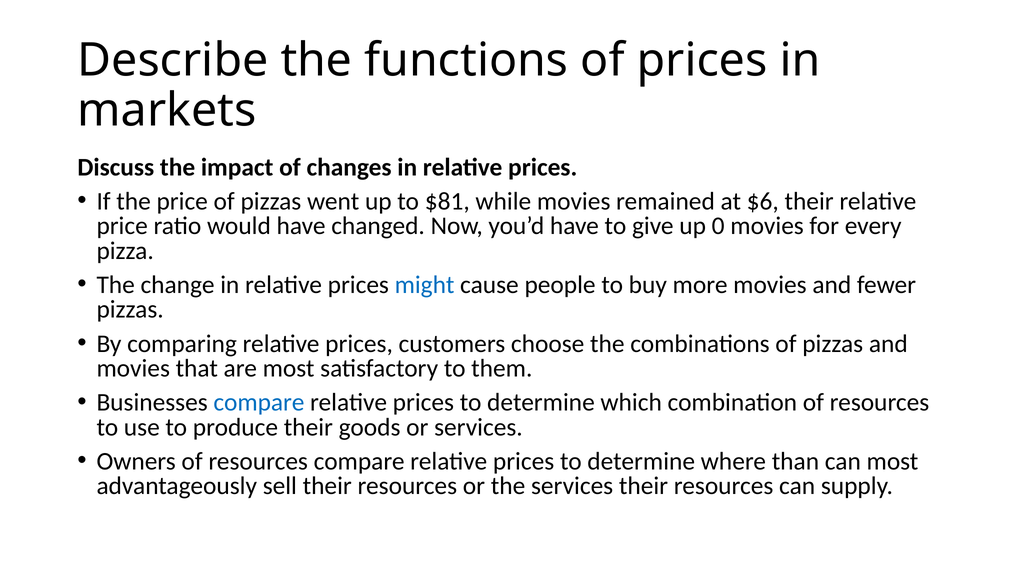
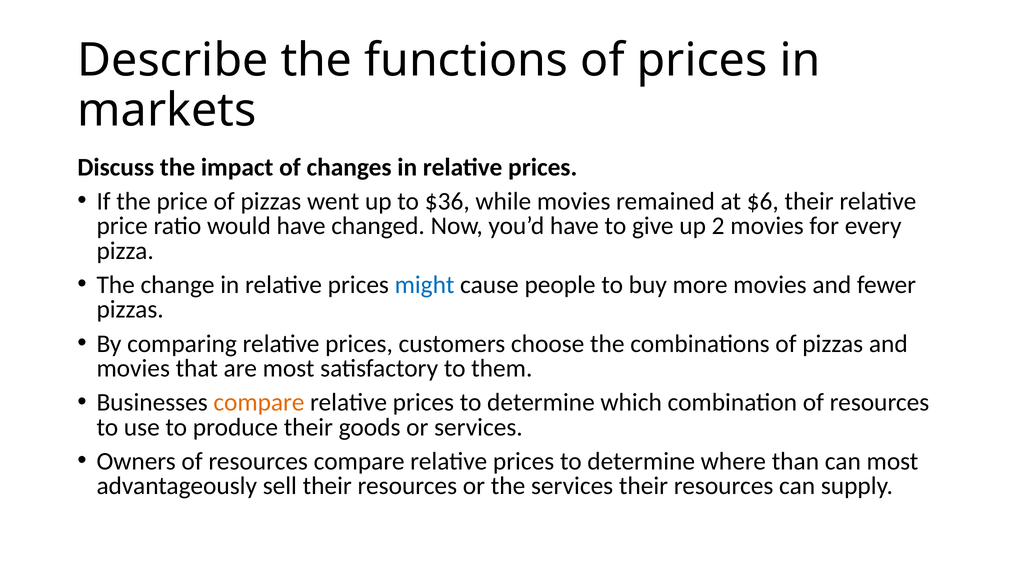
$81: $81 -> $36
0: 0 -> 2
compare at (259, 403) colour: blue -> orange
